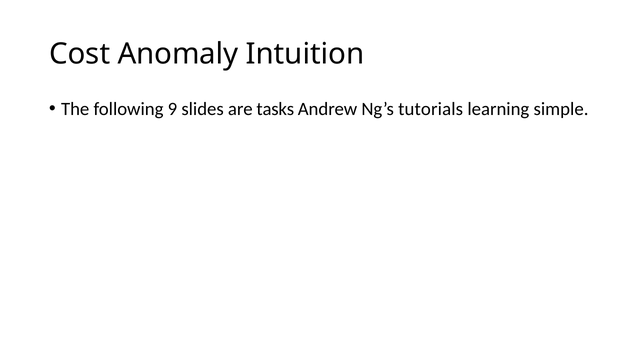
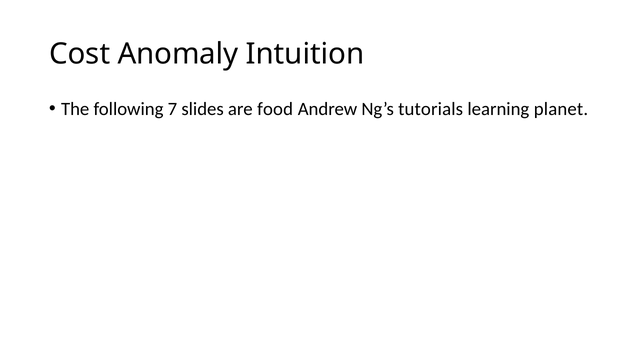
9: 9 -> 7
tasks: tasks -> food
simple: simple -> planet
